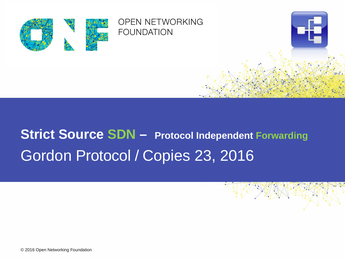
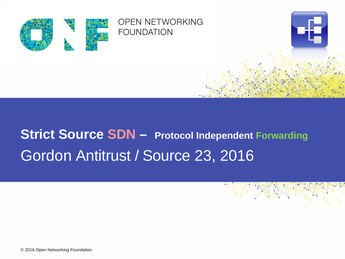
SDN colour: light green -> pink
Gordon Protocol: Protocol -> Antitrust
Copies at (166, 156): Copies -> Source
